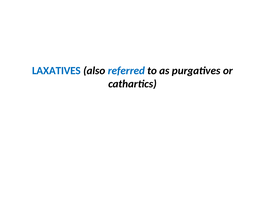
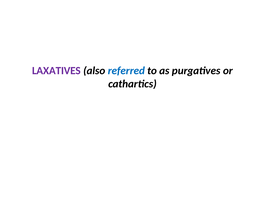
LAXATIVES colour: blue -> purple
